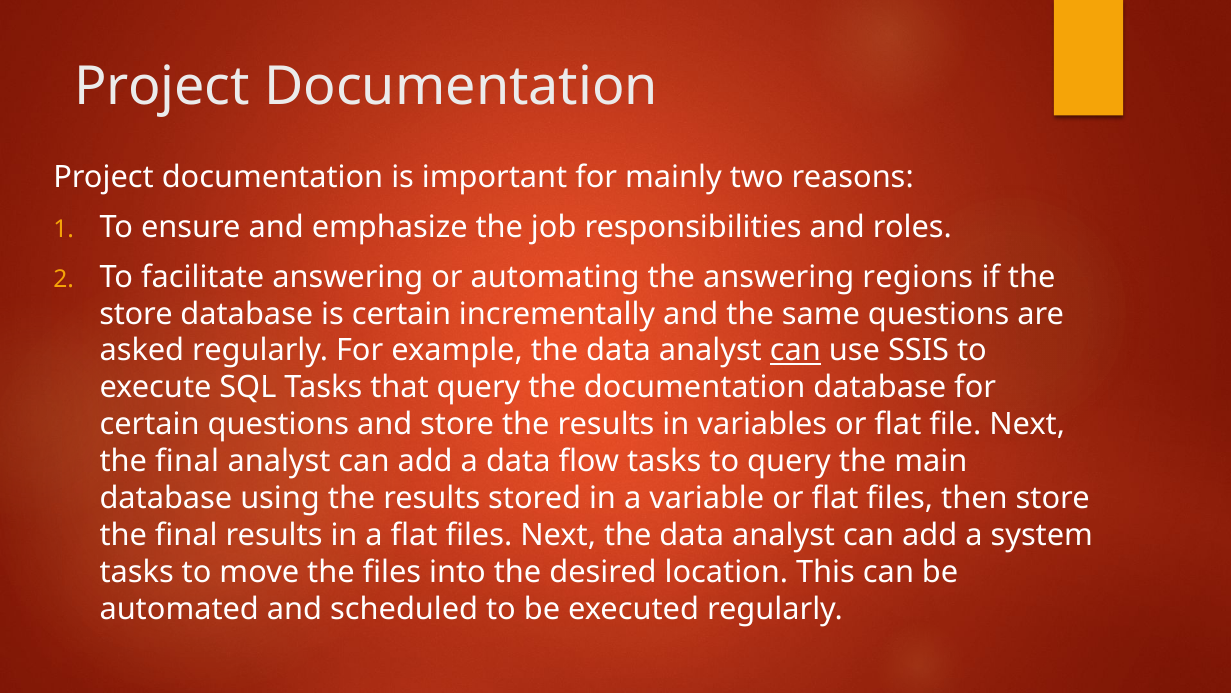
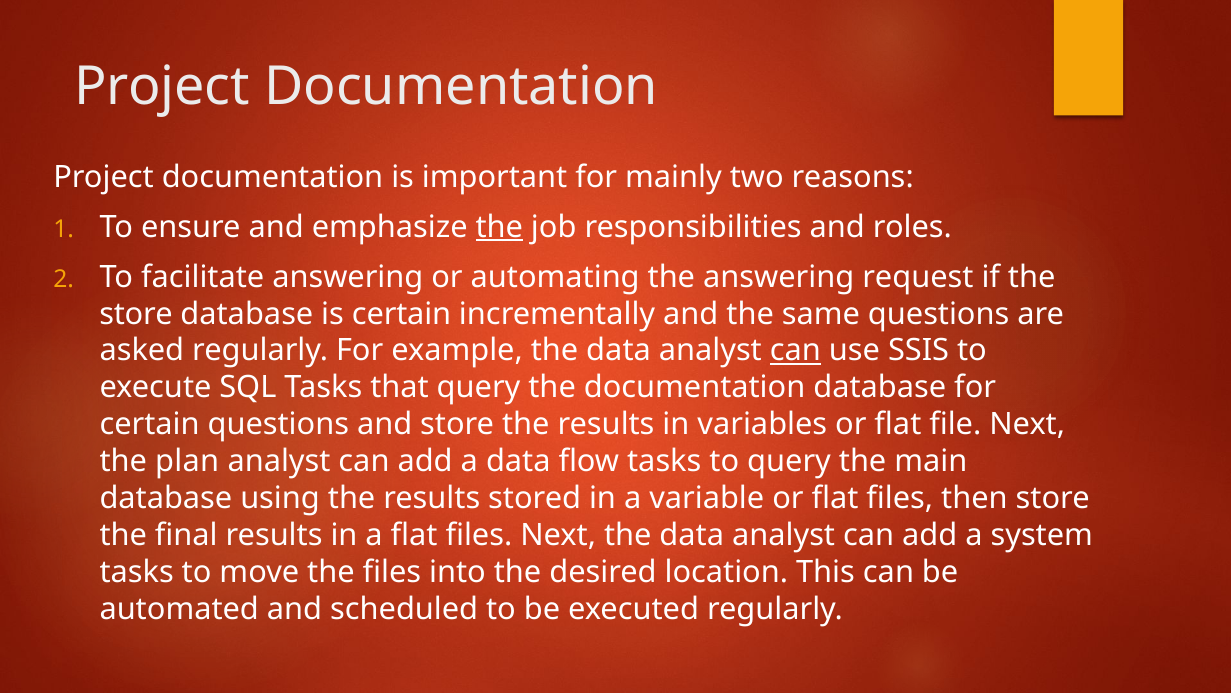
the at (499, 227) underline: none -> present
regions: regions -> request
final at (187, 461): final -> plan
